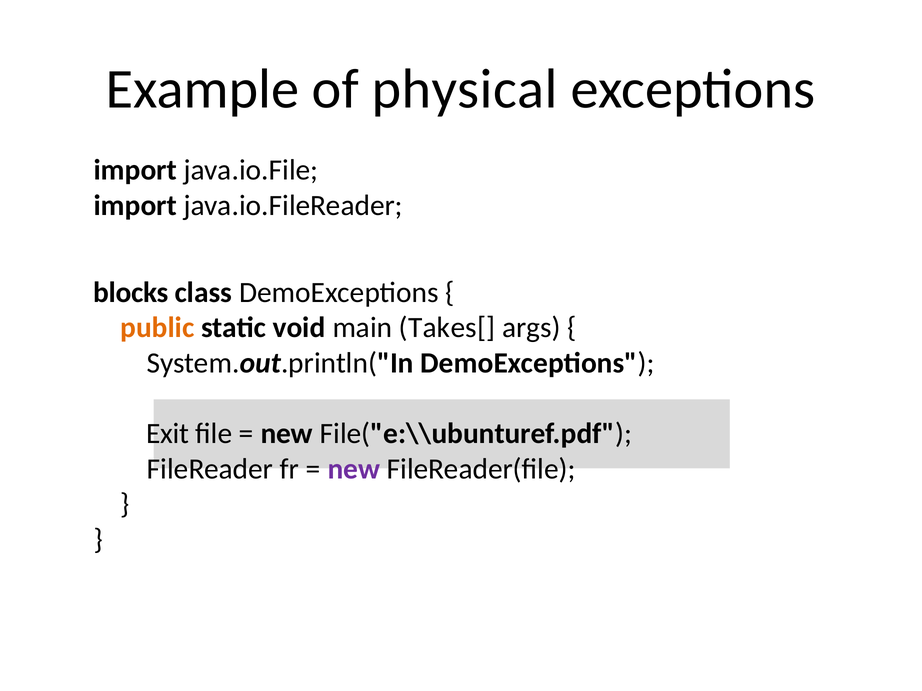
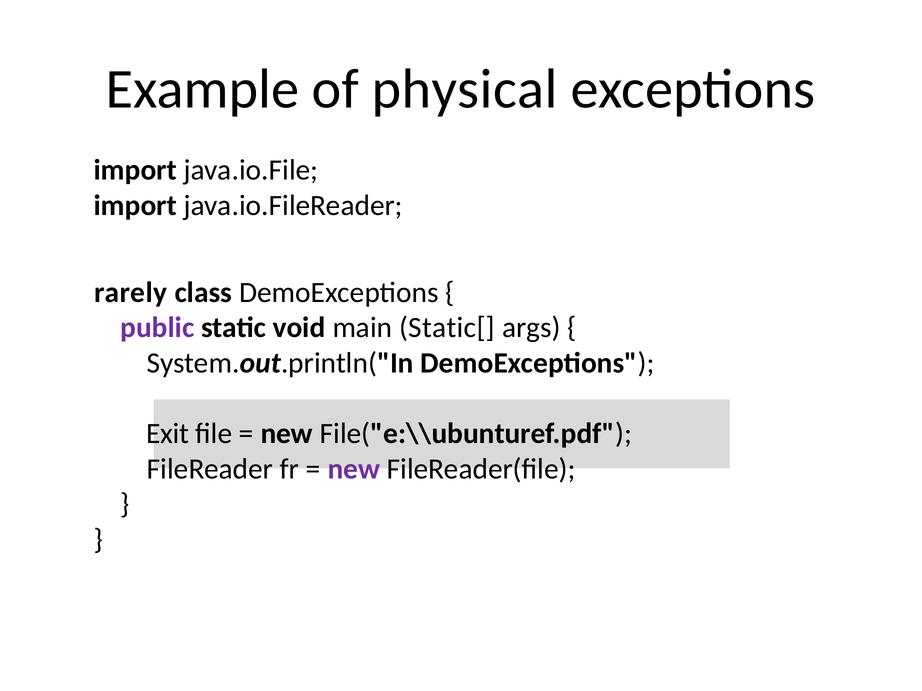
blocks: blocks -> rarely
public colour: orange -> purple
Takes[: Takes[ -> Static[
